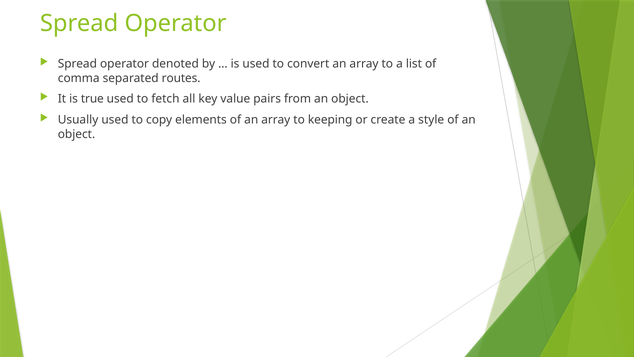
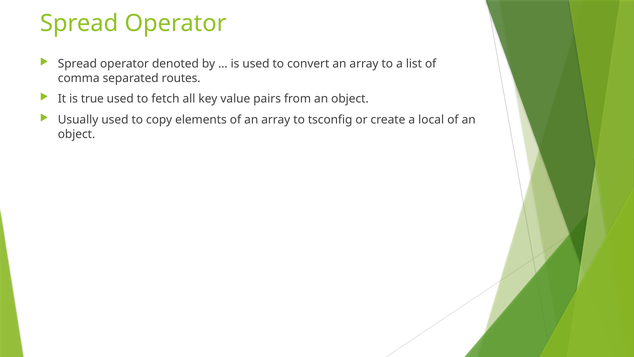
keeping: keeping -> tsconfig
style: style -> local
